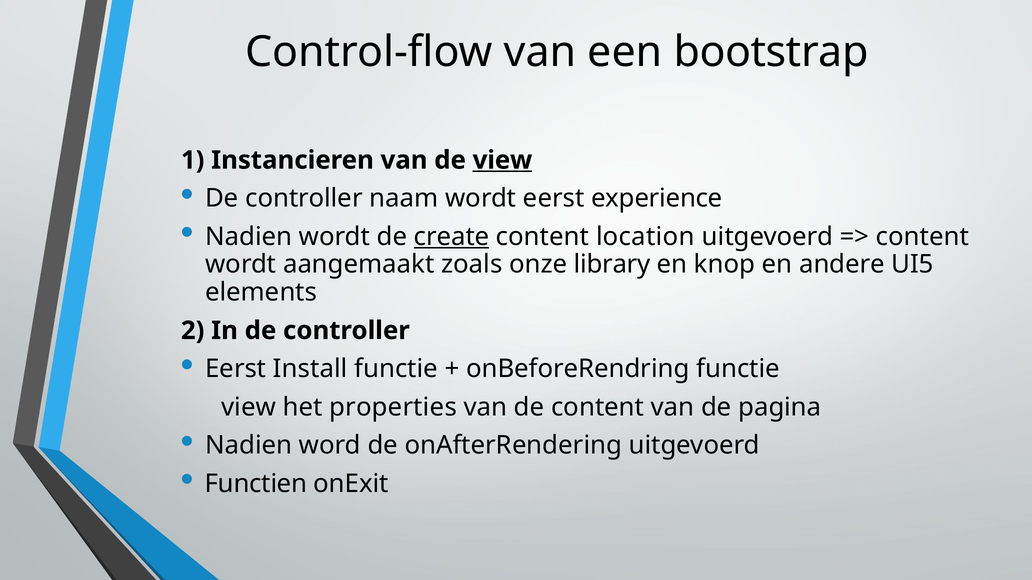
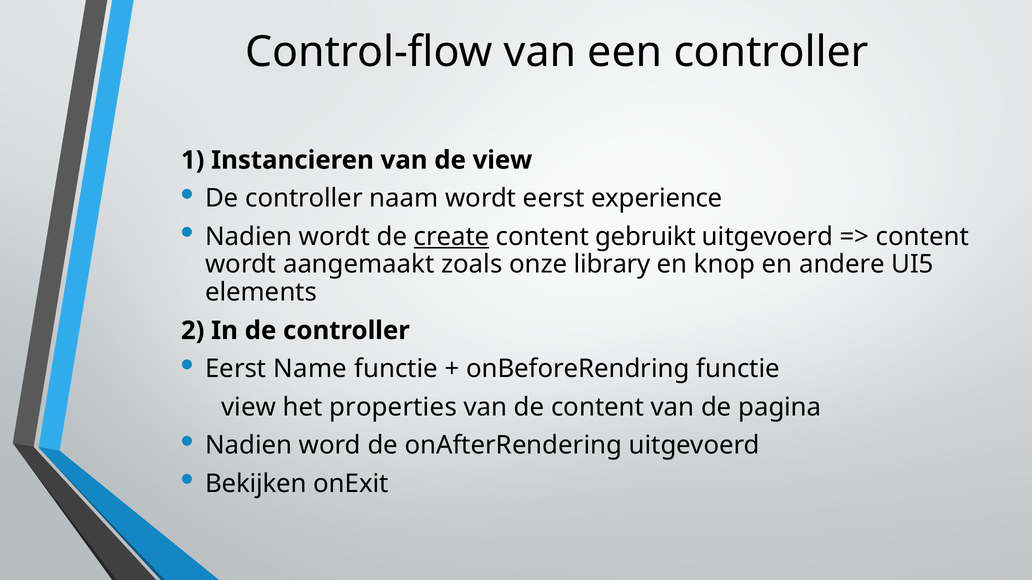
een bootstrap: bootstrap -> controller
view at (502, 160) underline: present -> none
location: location -> gebruikt
Install: Install -> Name
Functien: Functien -> Bekijken
